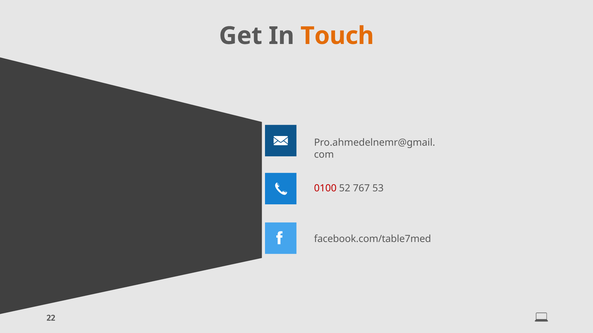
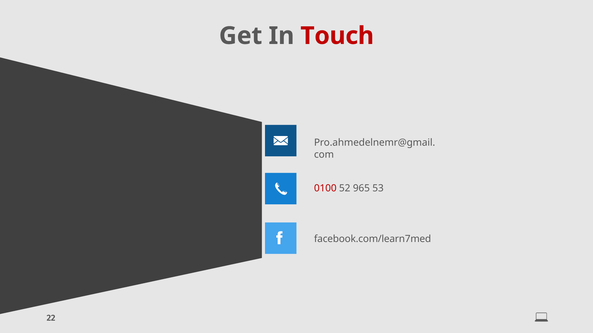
Touch colour: orange -> red
767: 767 -> 965
facebook.com/table7med: facebook.com/table7med -> facebook.com/learn7med
